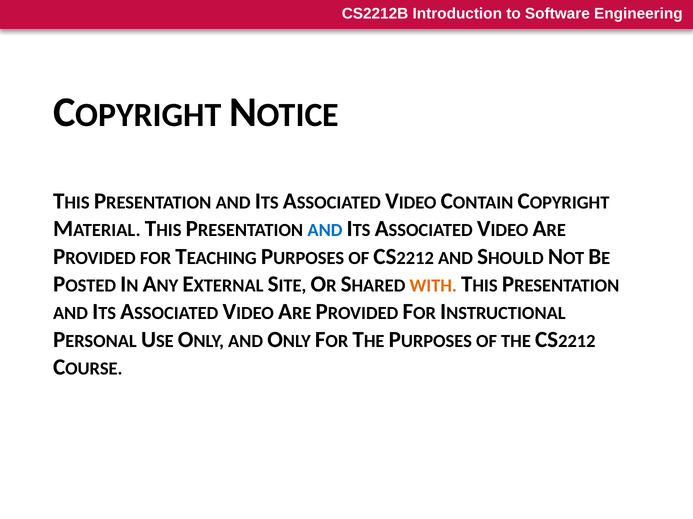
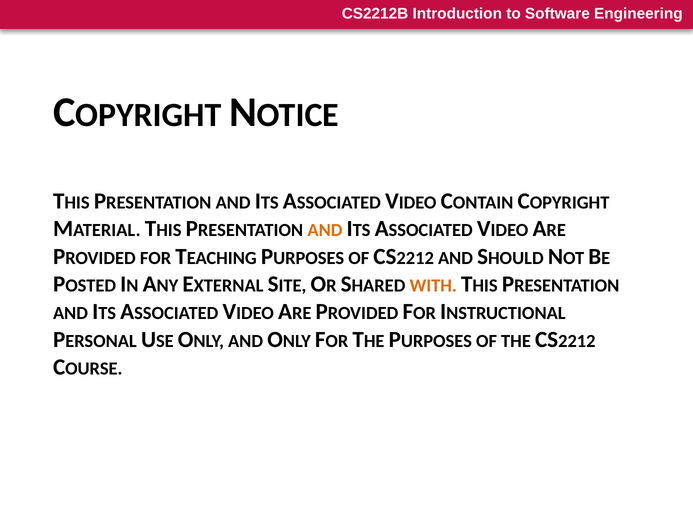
AND at (325, 231) colour: blue -> orange
